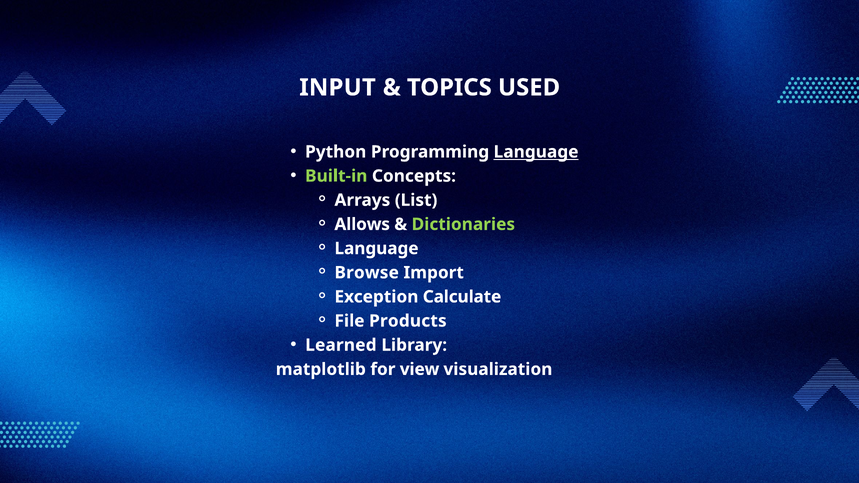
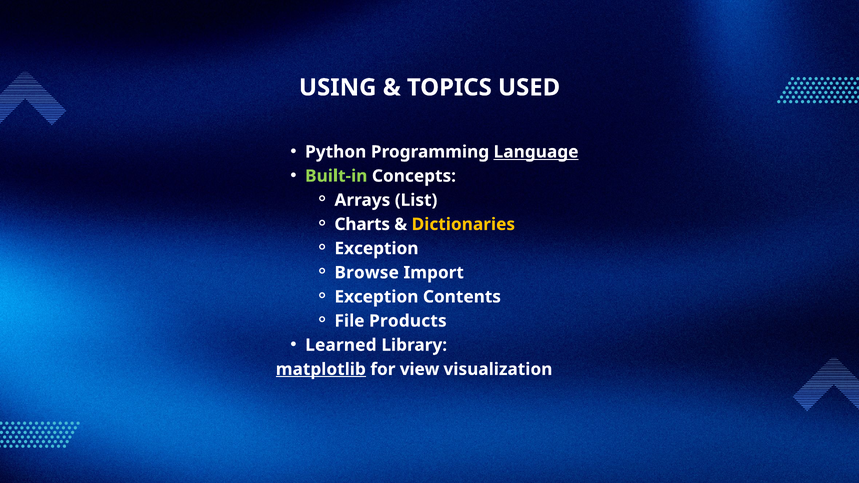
INPUT: INPUT -> USING
Allows: Allows -> Charts
Dictionaries colour: light green -> yellow
Language at (377, 249): Language -> Exception
Calculate: Calculate -> Contents
matplotlib underline: none -> present
